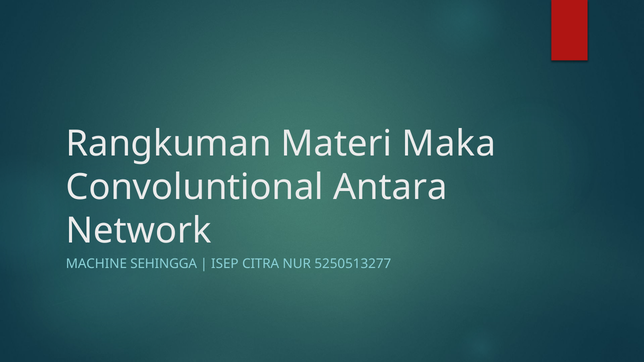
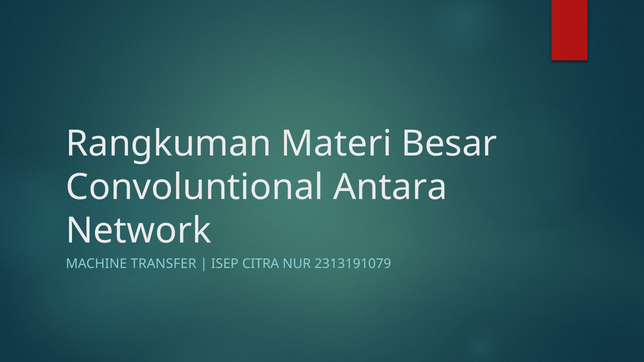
Maka: Maka -> Besar
SEHINGGA: SEHINGGA -> TRANSFER
5250513277: 5250513277 -> 2313191079
